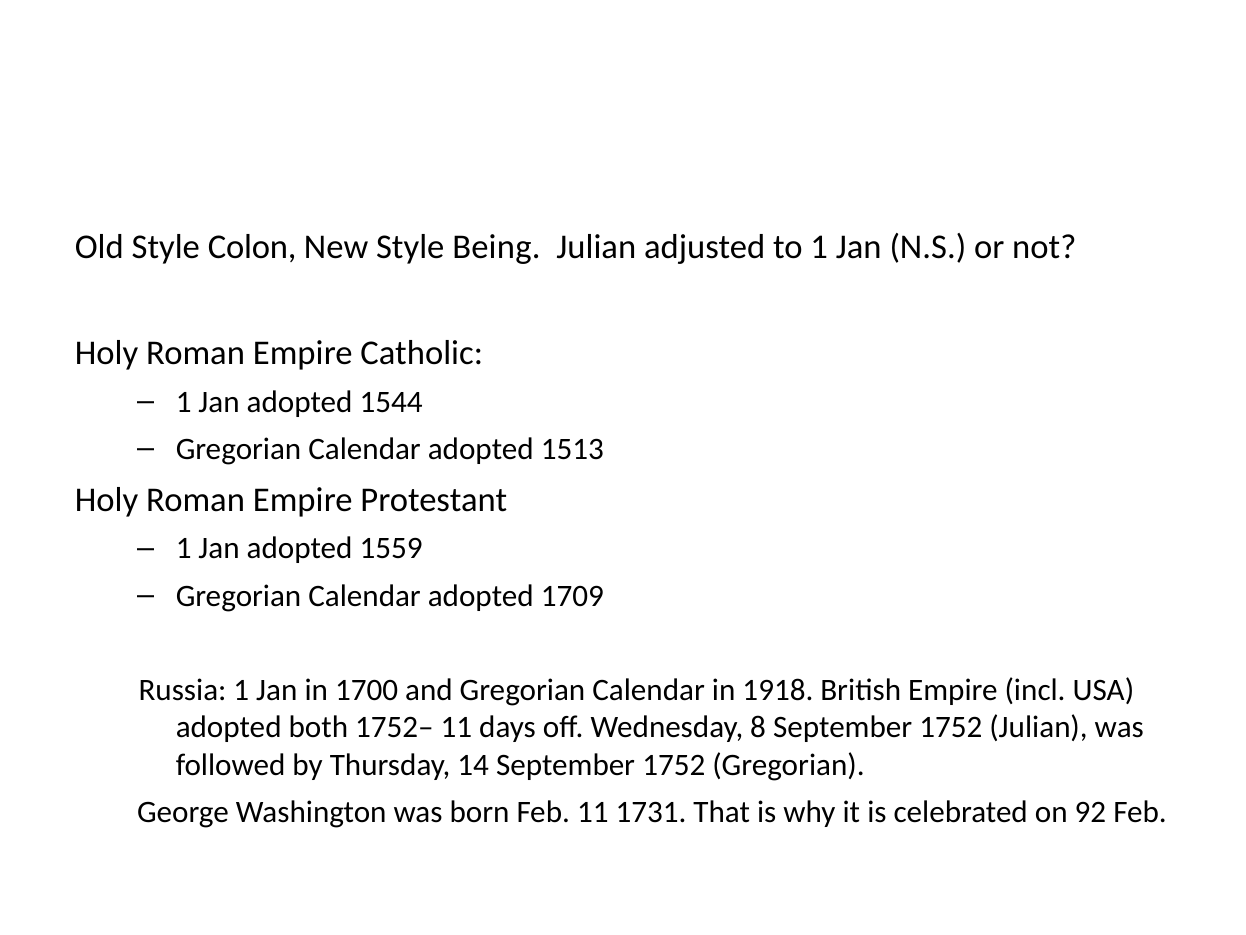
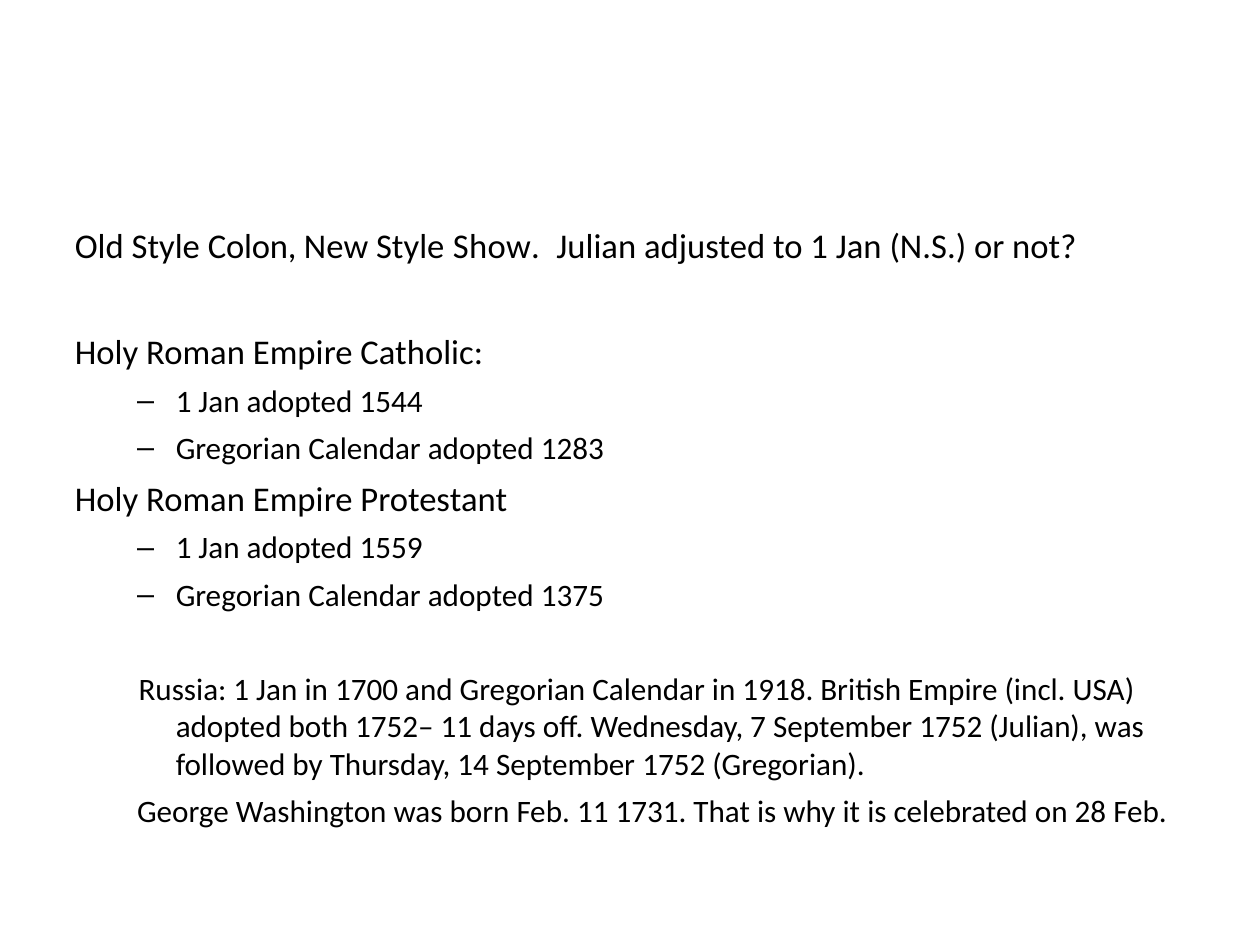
Being: Being -> Show
1513: 1513 -> 1283
1709: 1709 -> 1375
8: 8 -> 7
92: 92 -> 28
